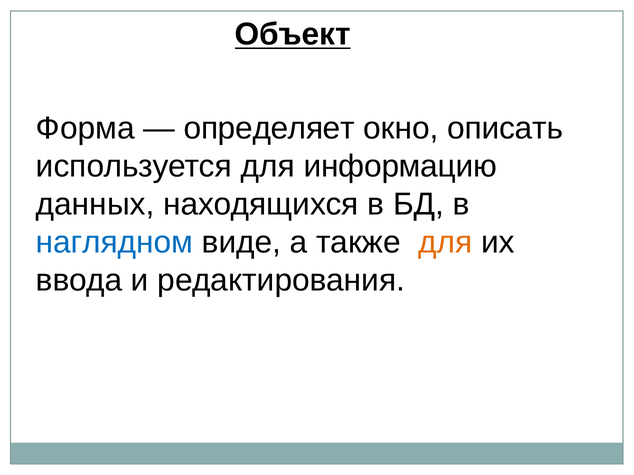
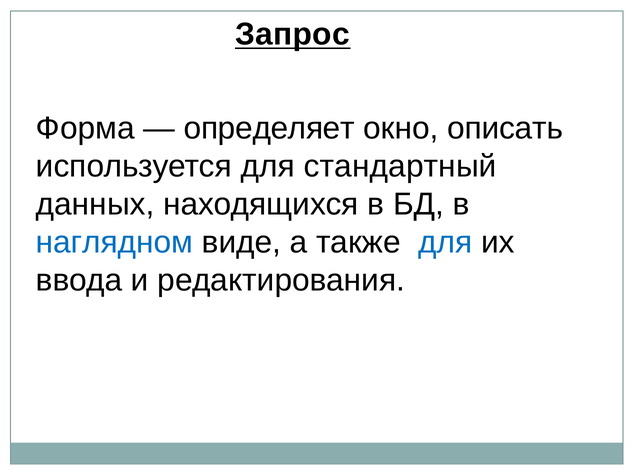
Объект: Объект -> Запрос
информацию: информацию -> стандартный
для at (445, 242) colour: orange -> blue
